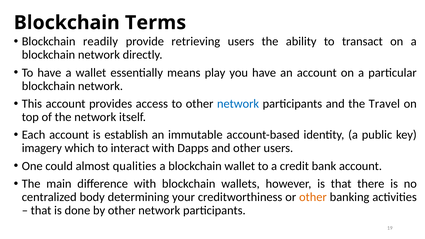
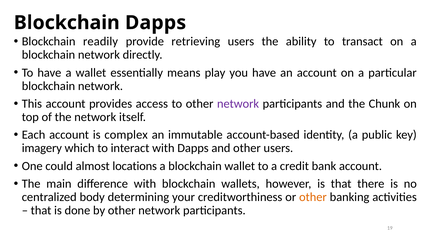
Blockchain Terms: Terms -> Dapps
network at (238, 104) colour: blue -> purple
Travel: Travel -> Chunk
establish: establish -> complex
qualities: qualities -> locations
